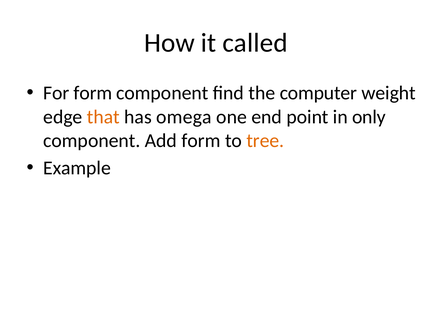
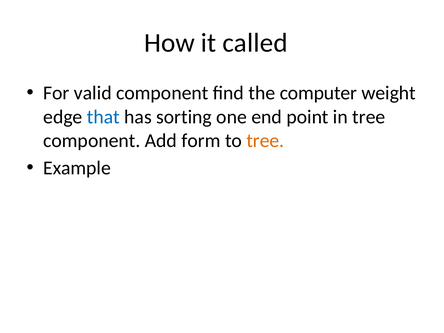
For form: form -> valid
that colour: orange -> blue
omega: omega -> sorting
in only: only -> tree
